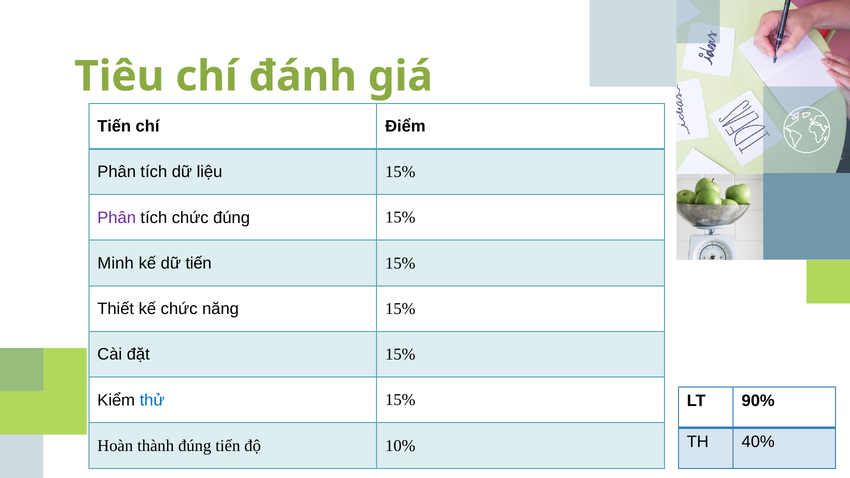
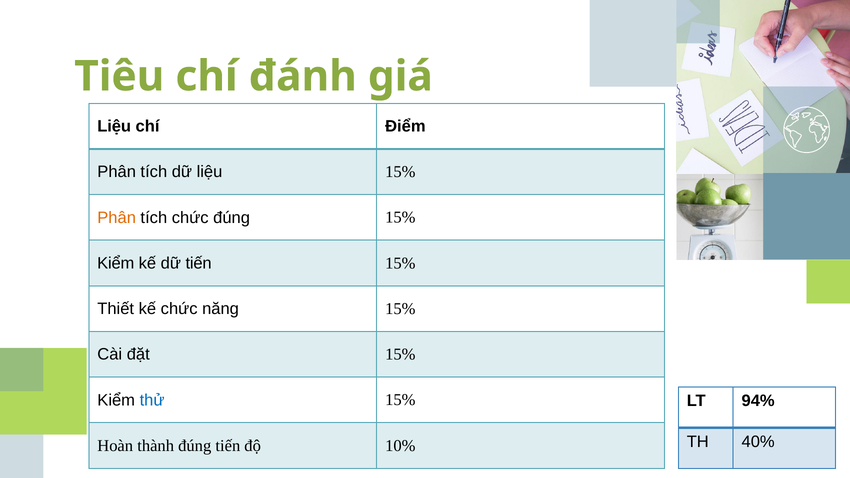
Tiến at (114, 126): Tiến -> Liệu
Phân at (117, 218) colour: purple -> orange
Minh at (116, 263): Minh -> Kiểm
90%: 90% -> 94%
